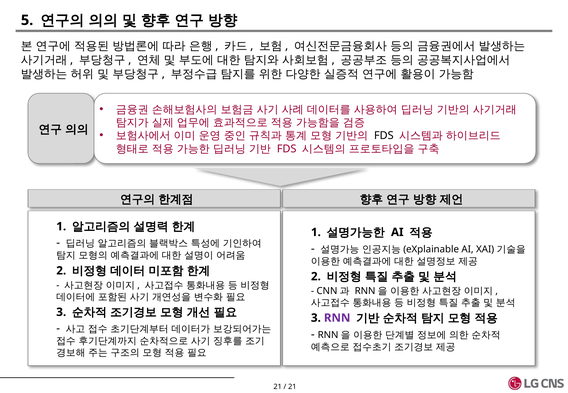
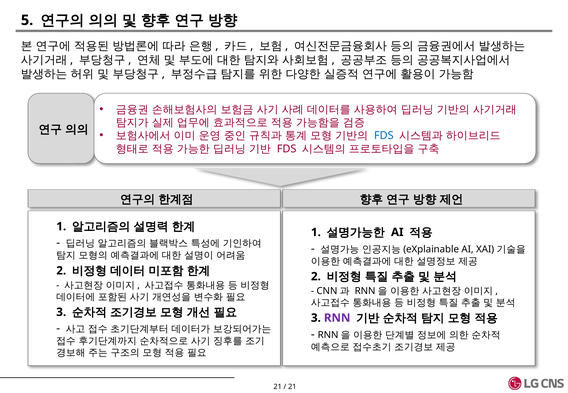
FDS at (384, 136) colour: black -> blue
